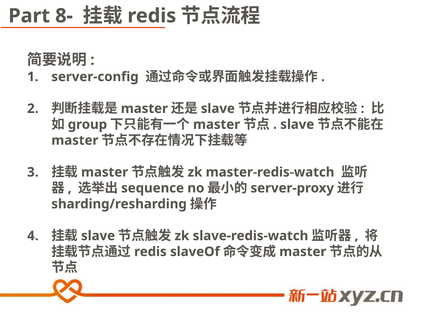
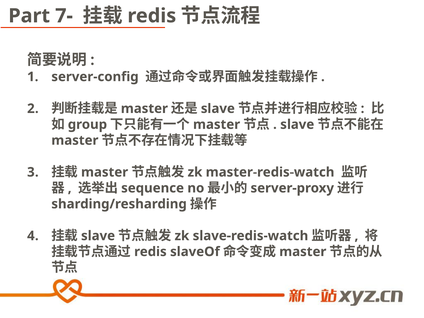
8-: 8- -> 7-
